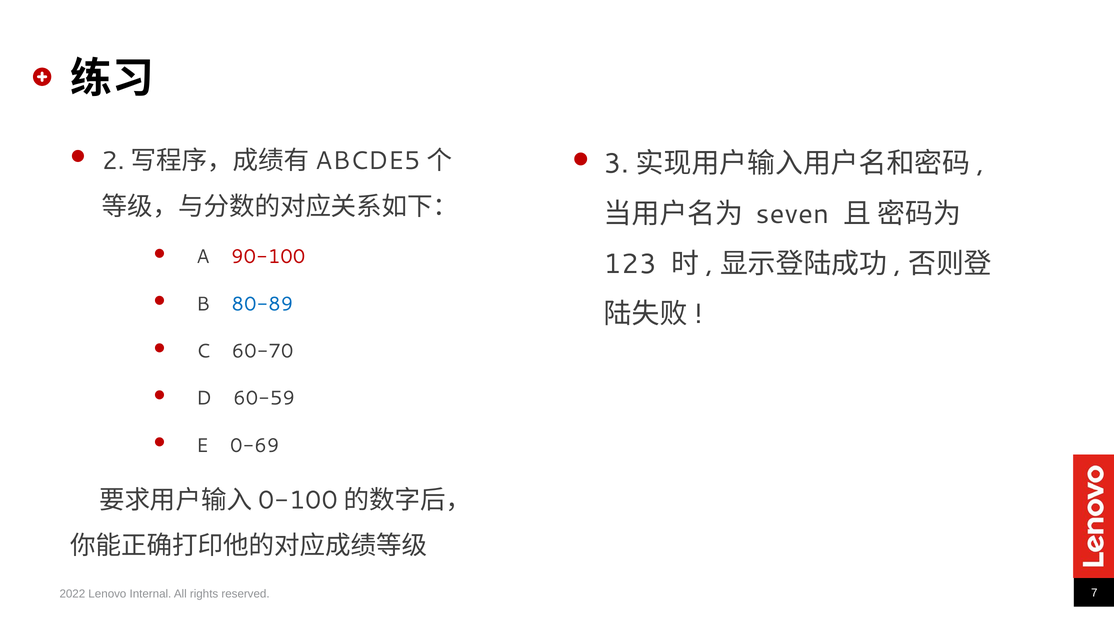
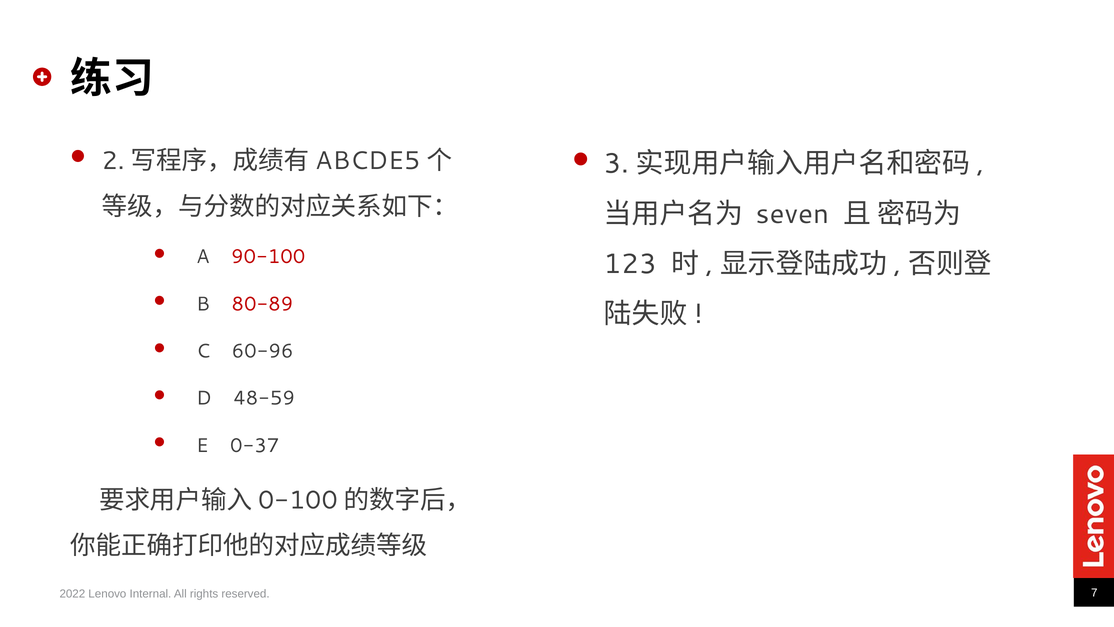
80-89 colour: blue -> red
60-70: 60-70 -> 60-96
60-59: 60-59 -> 48-59
0-69: 0-69 -> 0-37
